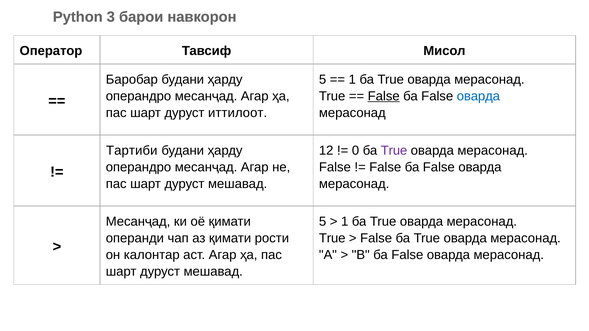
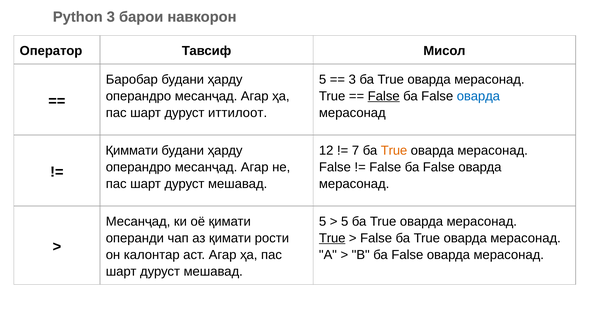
1 at (352, 80): 1 -> 3
Тартиби: Тартиби -> Қиммати
0: 0 -> 7
True at (394, 151) colour: purple -> orange
1 at (345, 222): 1 -> 5
True at (332, 238) underline: none -> present
